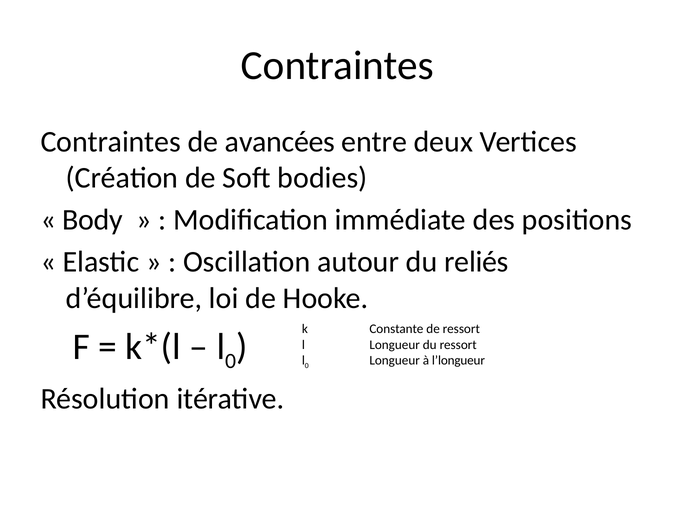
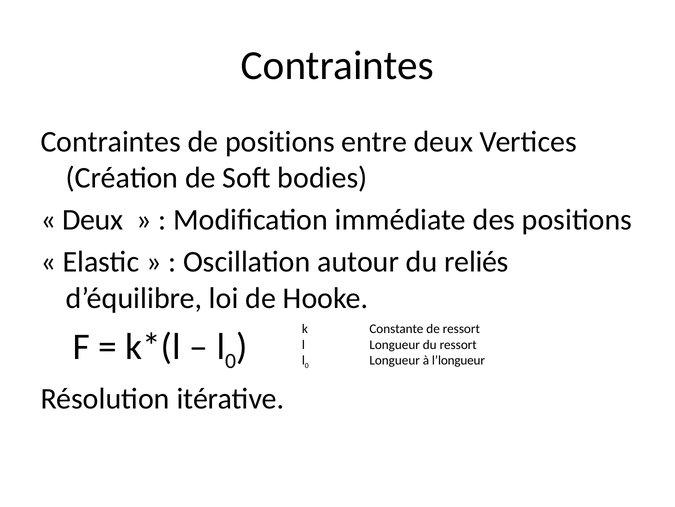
de avancées: avancées -> positions
Body at (93, 220): Body -> Deux
